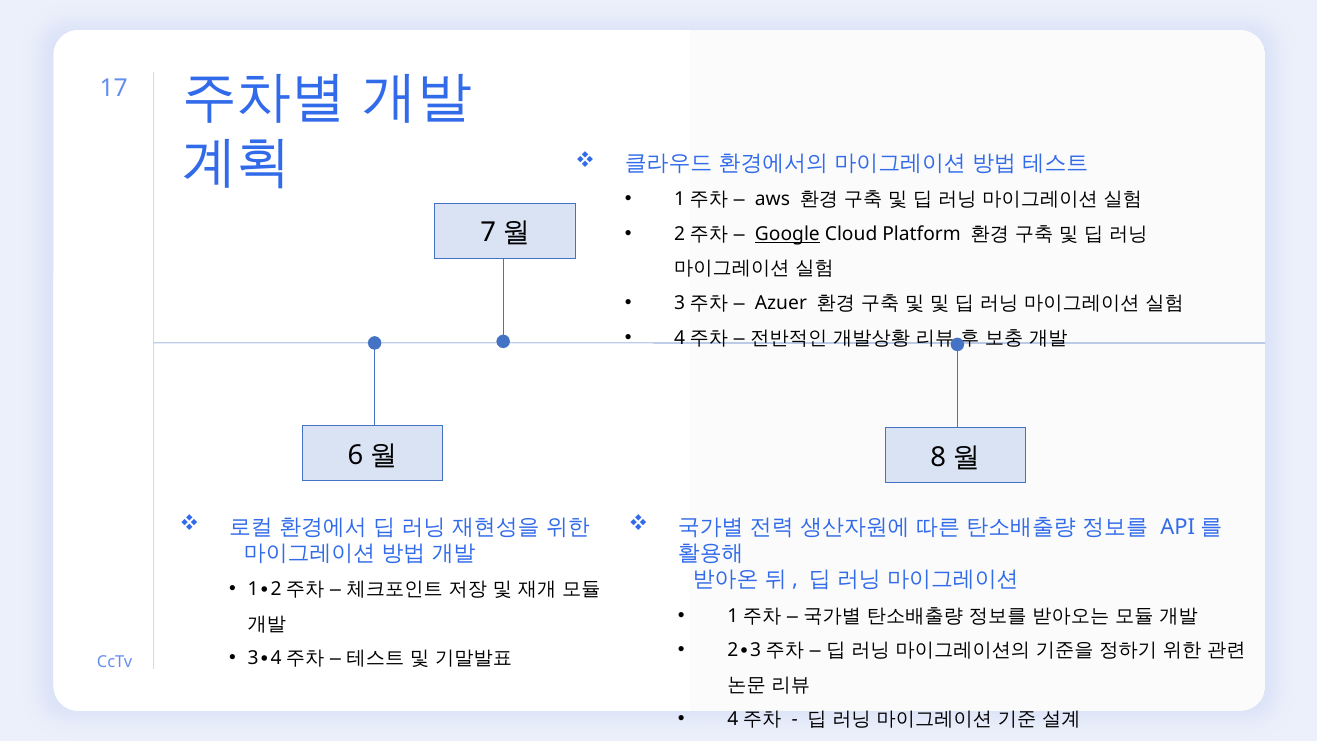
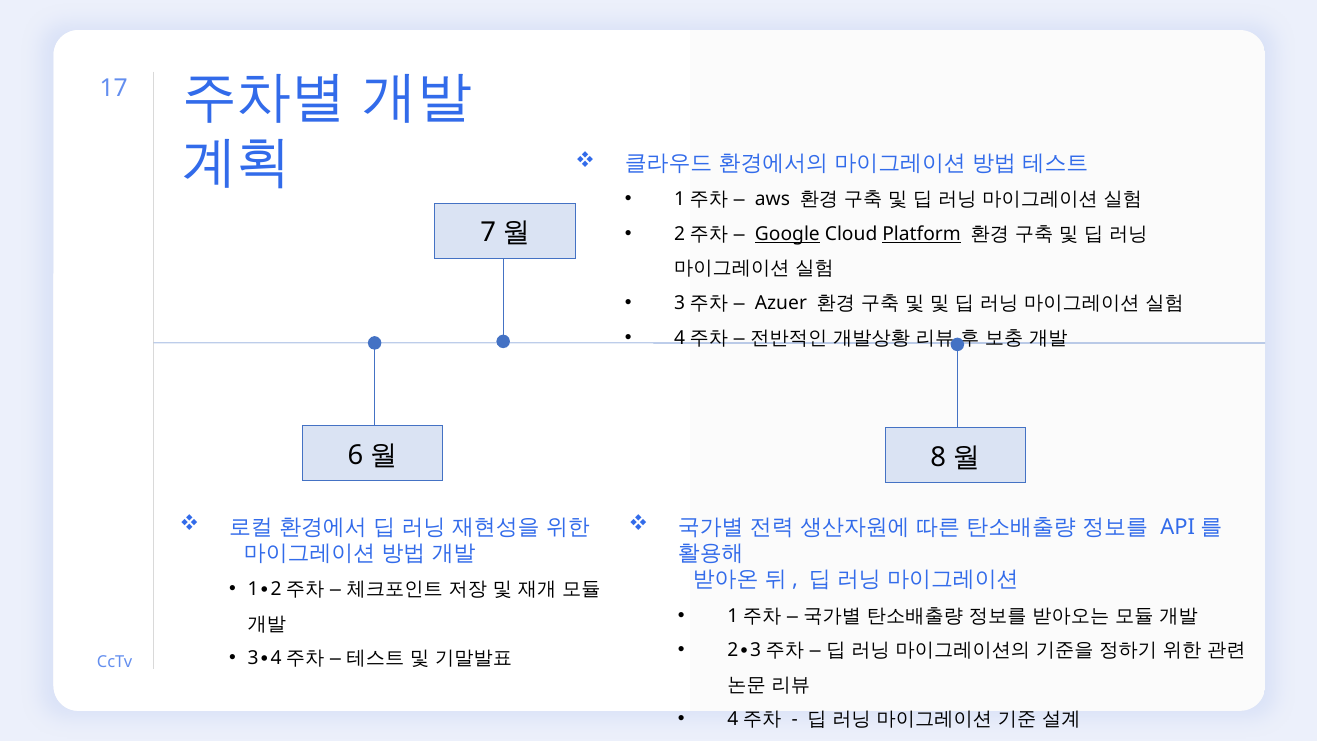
Platform underline: none -> present
